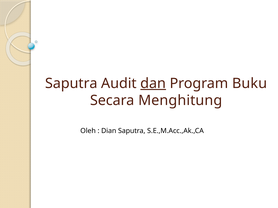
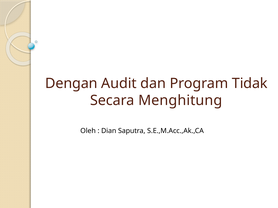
Saputra at (71, 84): Saputra -> Dengan
dan underline: present -> none
Buku: Buku -> Tidak
